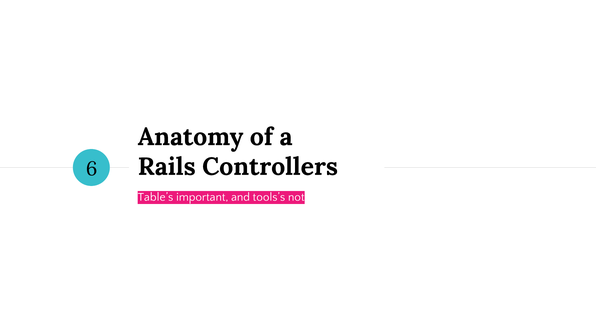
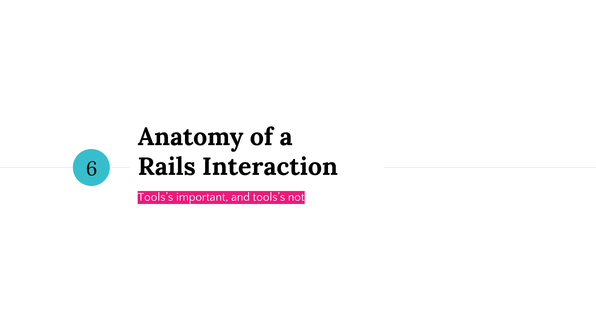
Controllers: Controllers -> Interaction
Table’s at (156, 197): Table’s -> Tools’s
